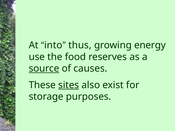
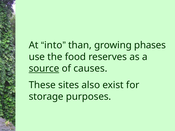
thus: thus -> than
energy: energy -> phases
sites underline: present -> none
